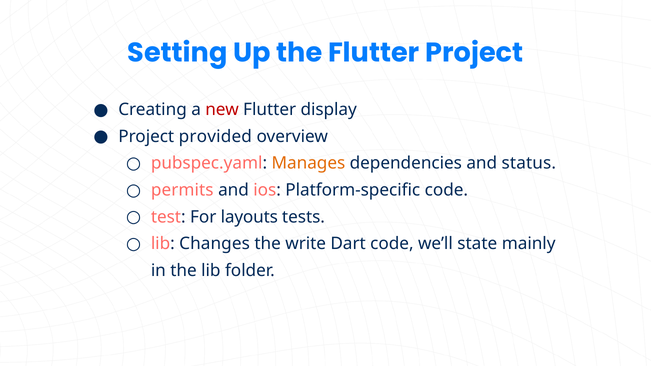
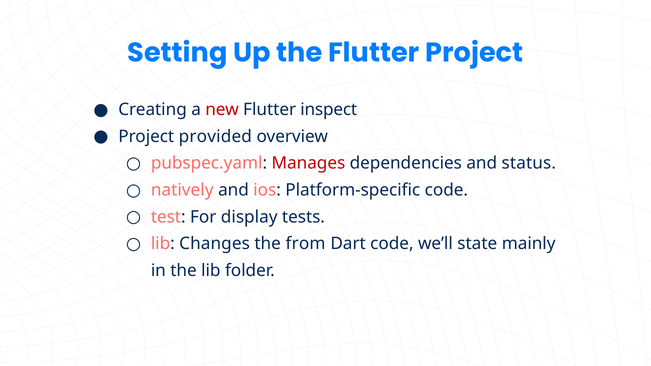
display: display -> inspect
Manages colour: orange -> red
permits: permits -> natively
layouts: layouts -> display
write: write -> from
